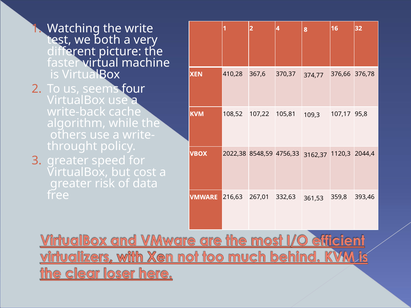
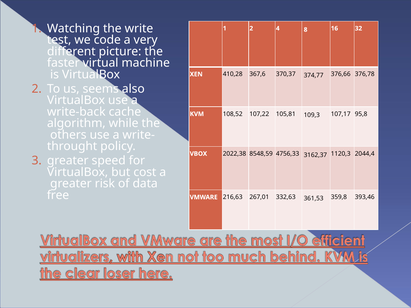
both: both -> code
four: four -> also
